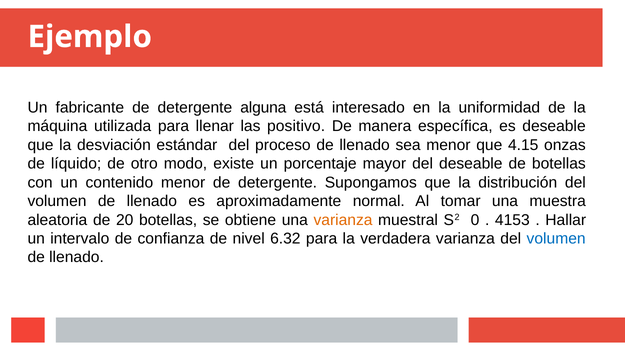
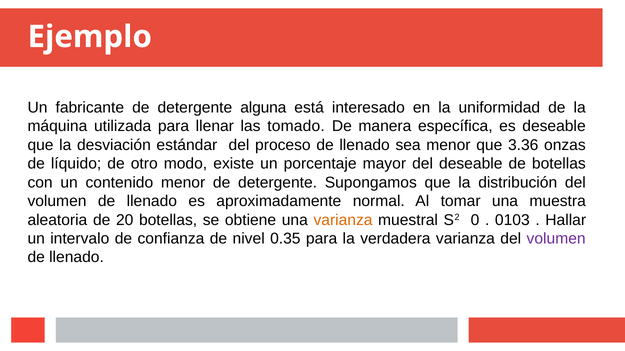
positivo: positivo -> tomado
4.15: 4.15 -> 3.36
4153: 4153 -> 0103
6.32: 6.32 -> 0.35
volumen at (556, 239) colour: blue -> purple
